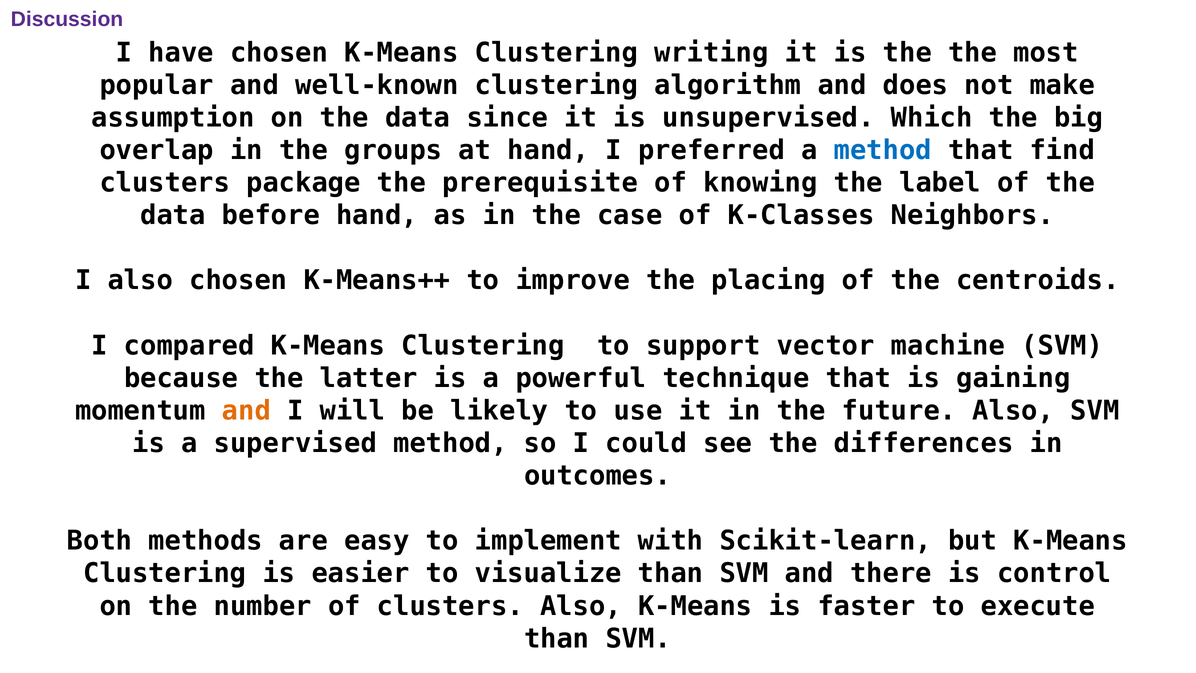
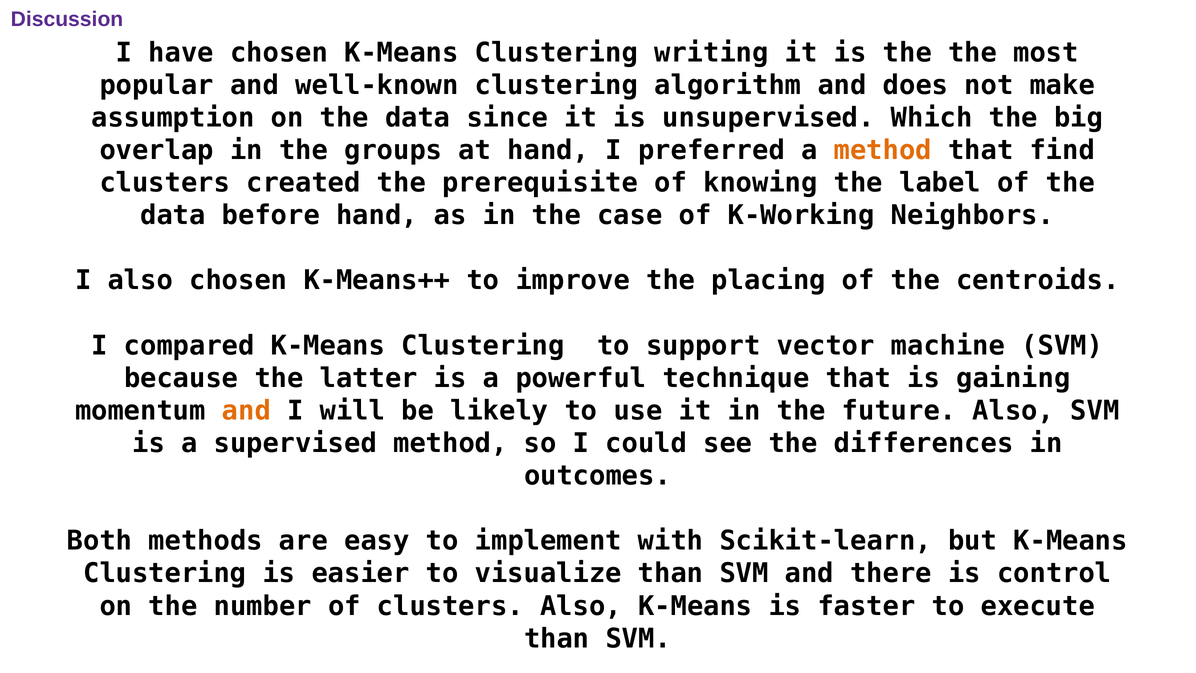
method at (883, 150) colour: blue -> orange
package: package -> created
K-Classes: K-Classes -> K-Working
